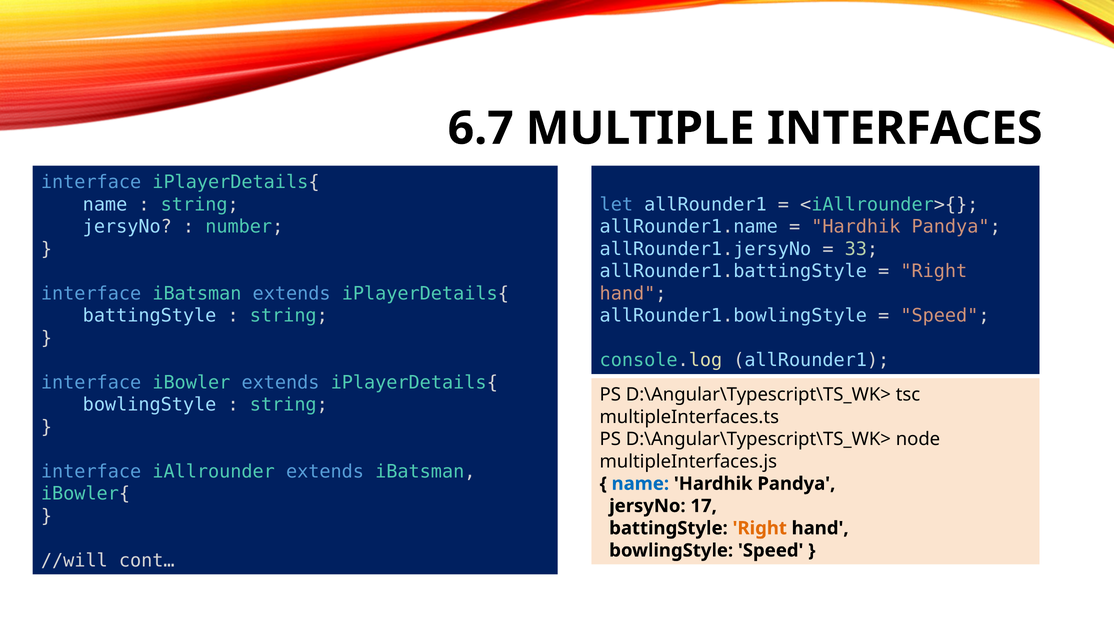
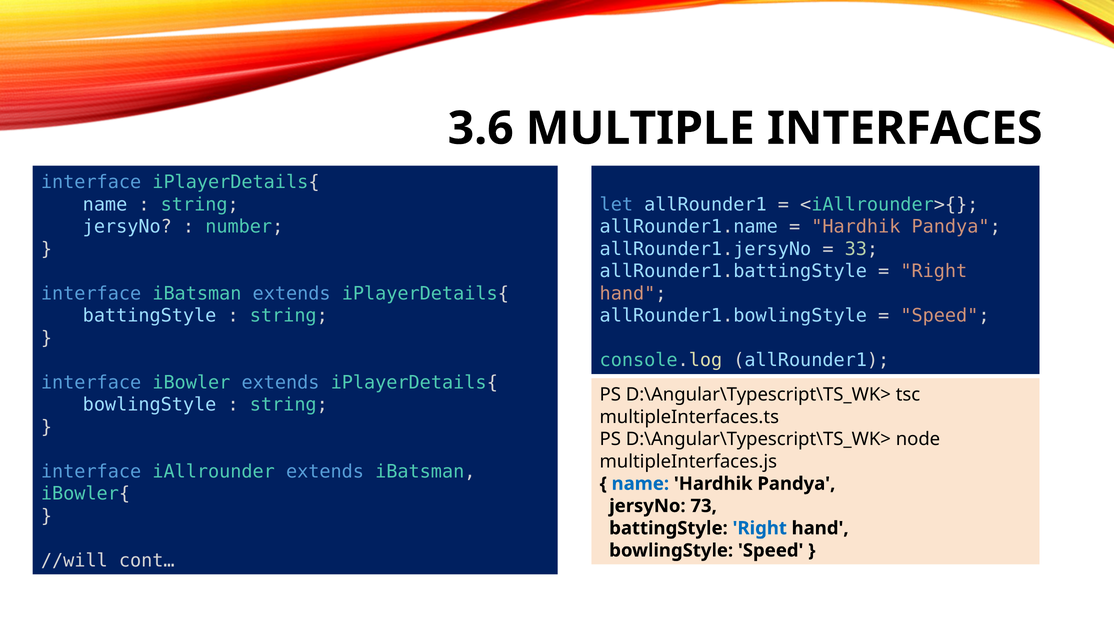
6.7: 6.7 -> 3.6
17: 17 -> 73
Right at (760, 529) colour: orange -> blue
